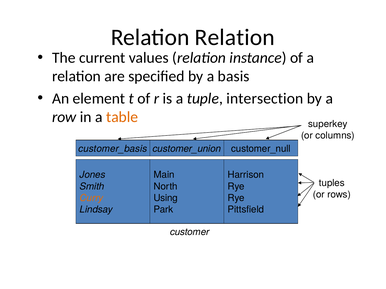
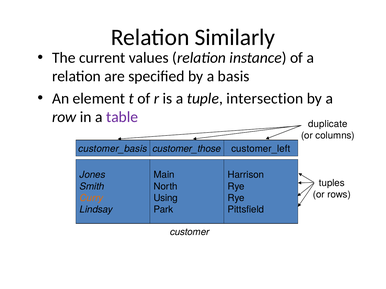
Relation Relation: Relation -> Similarly
table colour: orange -> purple
superkey: superkey -> duplicate
customer_union: customer_union -> customer_those
customer_null: customer_null -> customer_left
